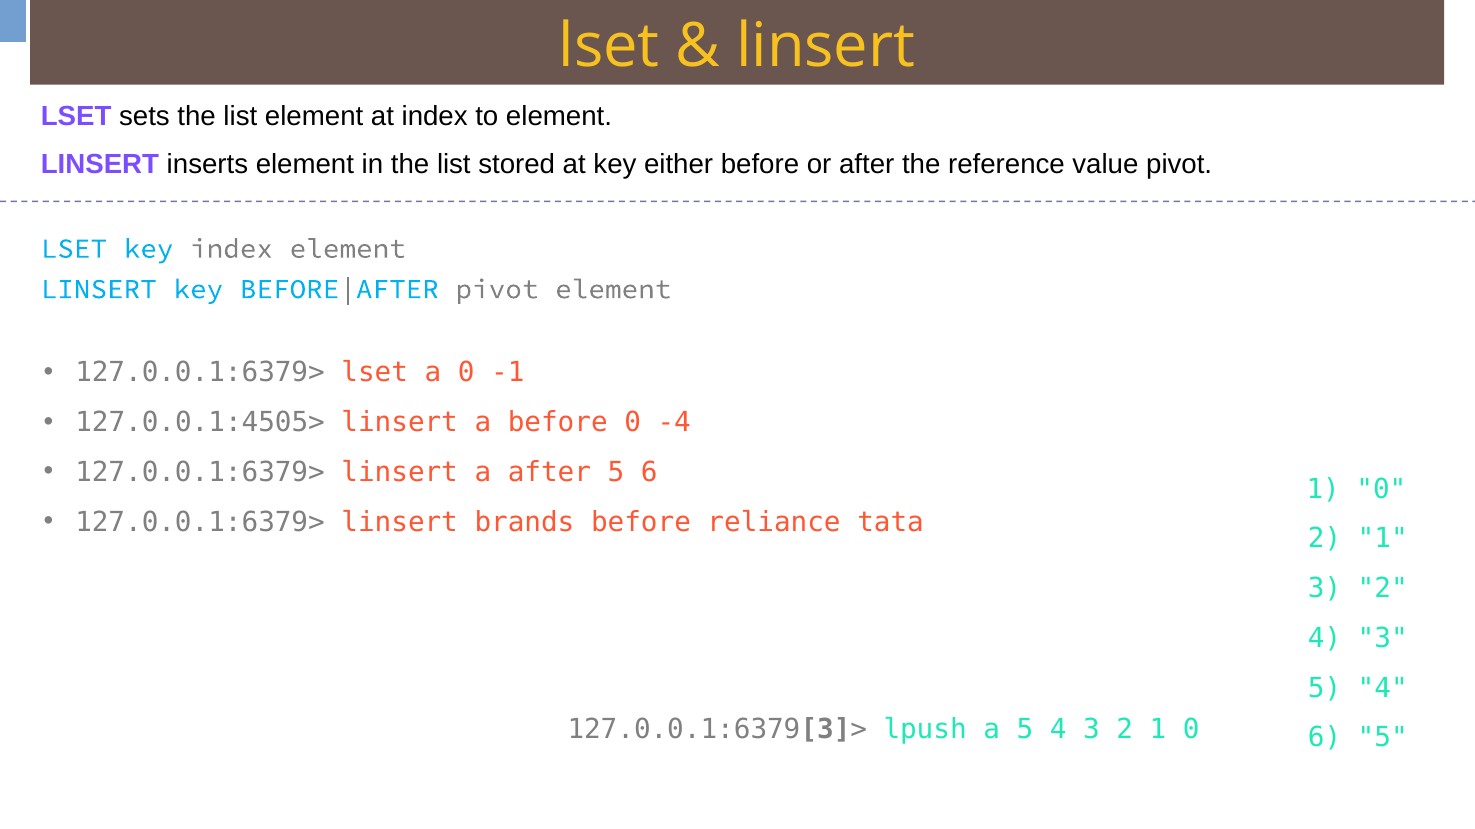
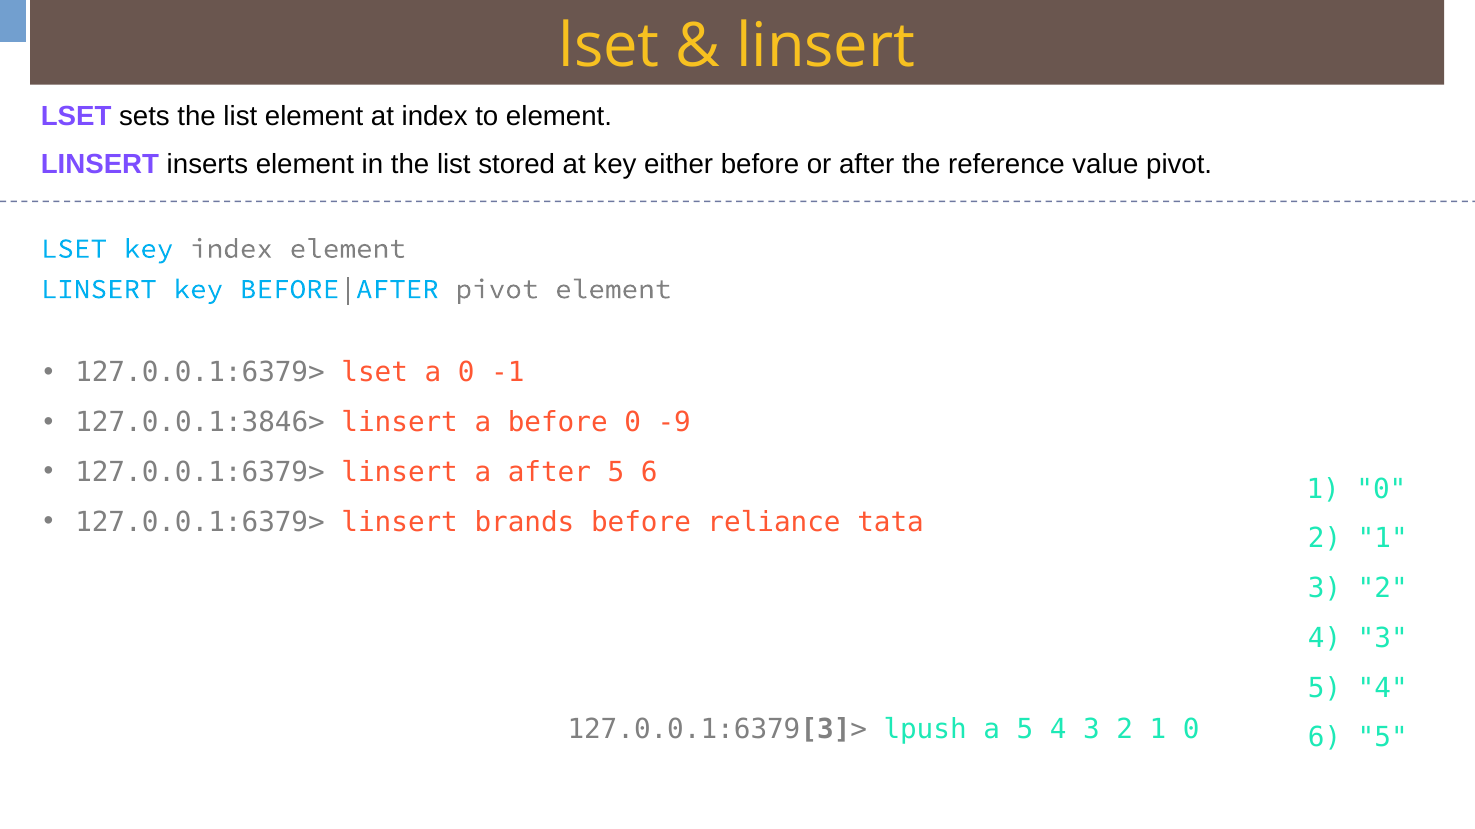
127.0.0.1:4505>: 127.0.0.1:4505> -> 127.0.0.1:3846>
-4: -4 -> -9
